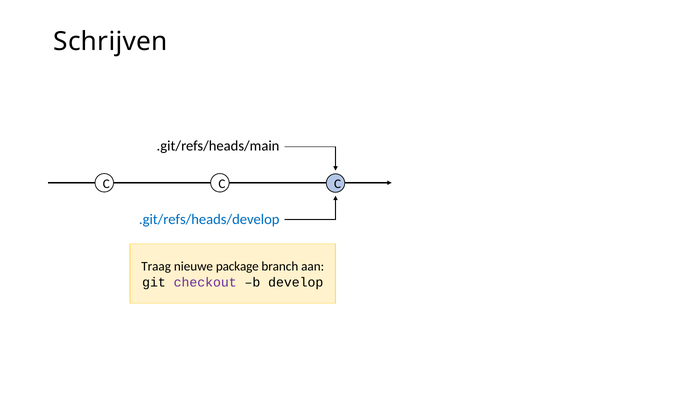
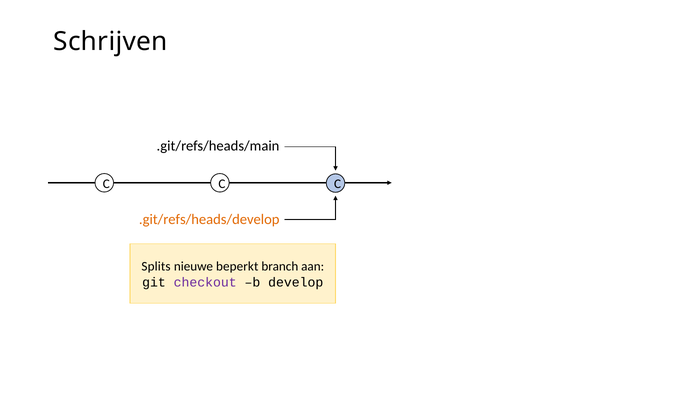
.git/refs/heads/develop colour: blue -> orange
Traag: Traag -> Splits
package: package -> beperkt
